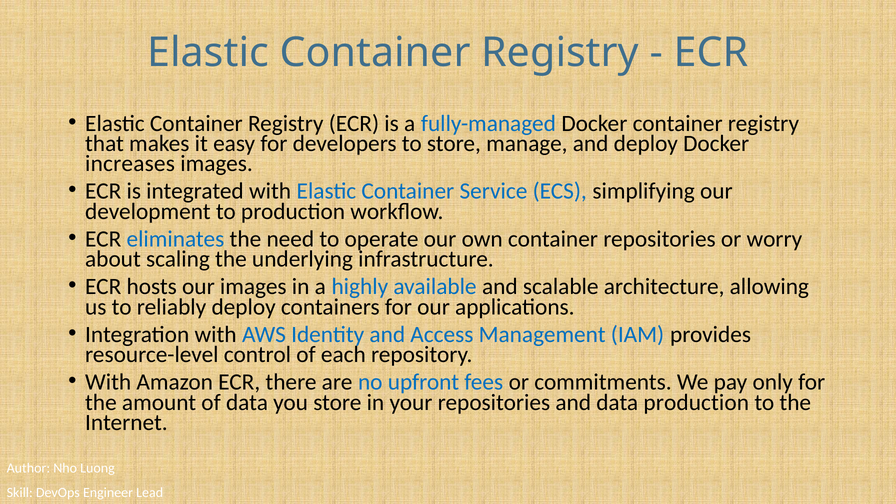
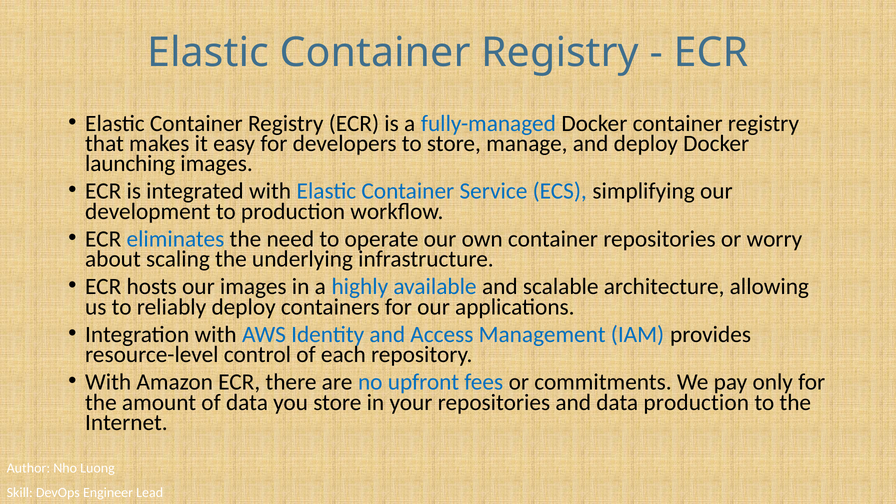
increases: increases -> launching
